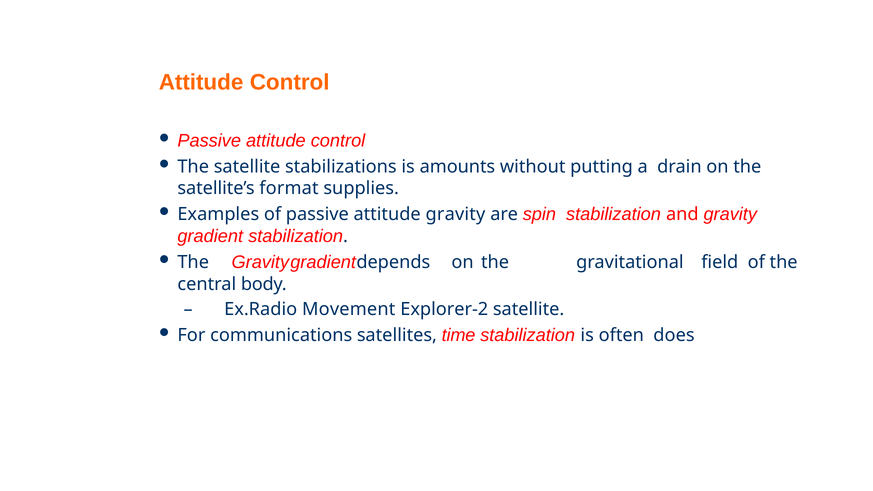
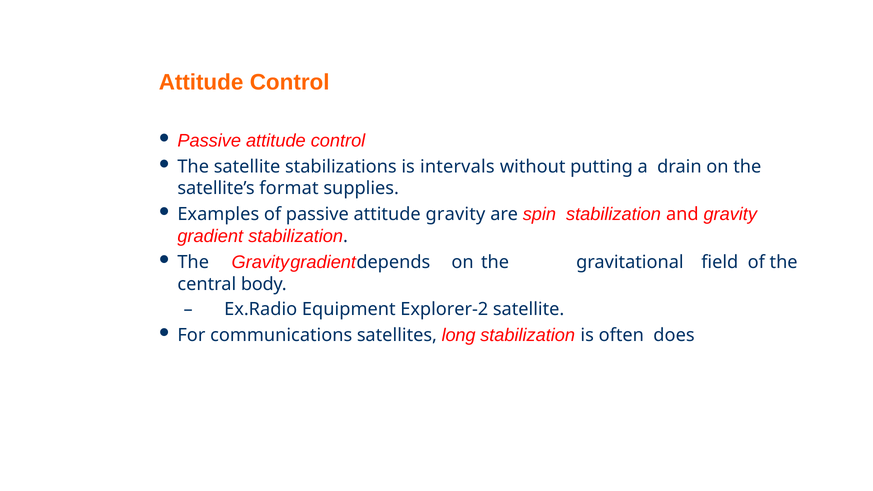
amounts: amounts -> intervals
Movement: Movement -> Equipment
time: time -> long
